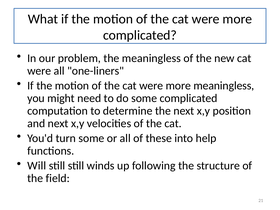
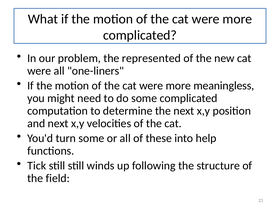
the meaningless: meaningless -> represented
Will: Will -> Tick
